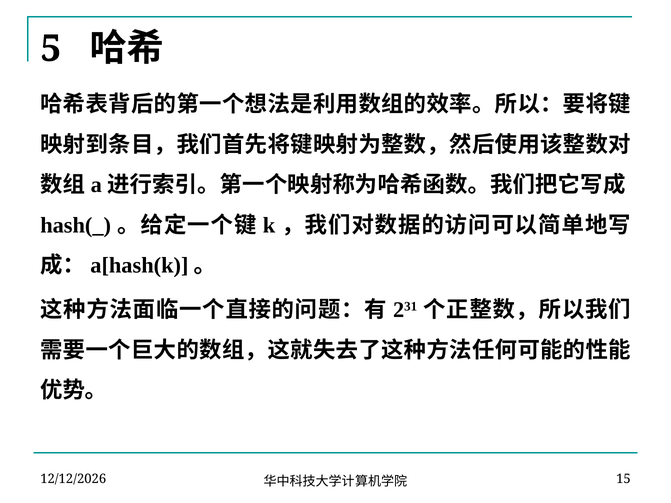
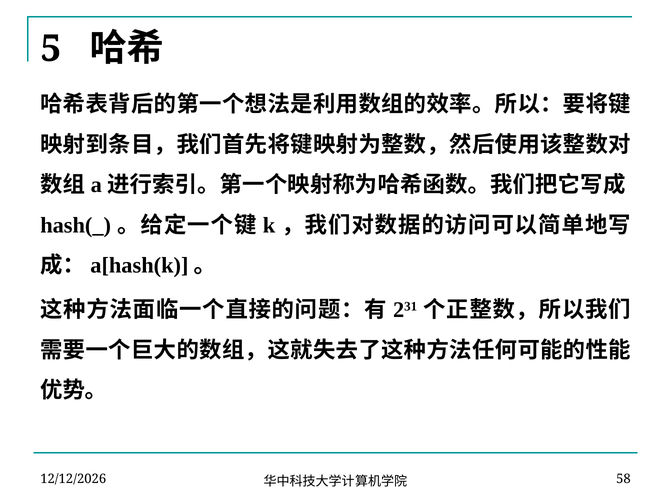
15: 15 -> 58
